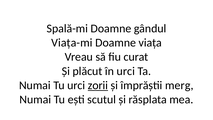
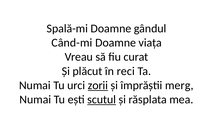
Viața-mi: Viața-mi -> Când-mi
în urci: urci -> reci
scutul underline: none -> present
